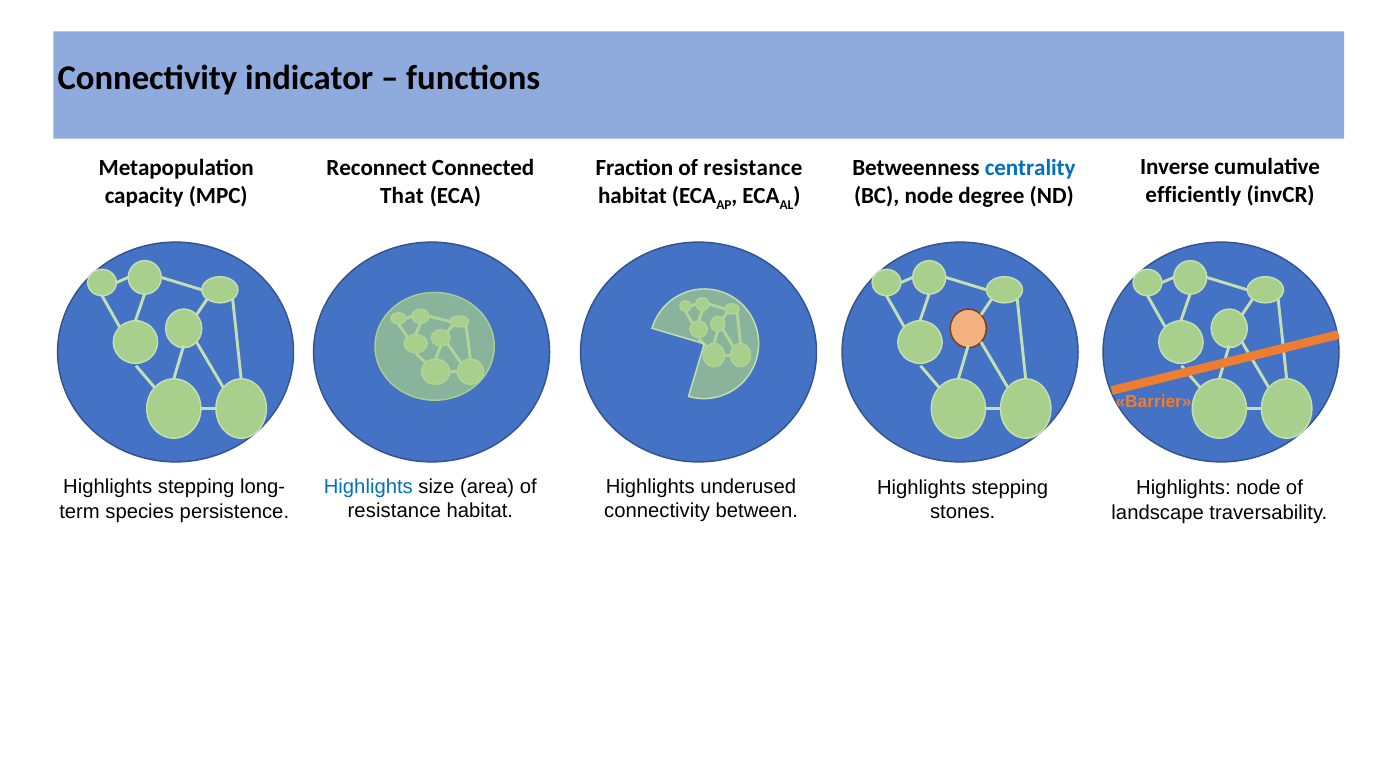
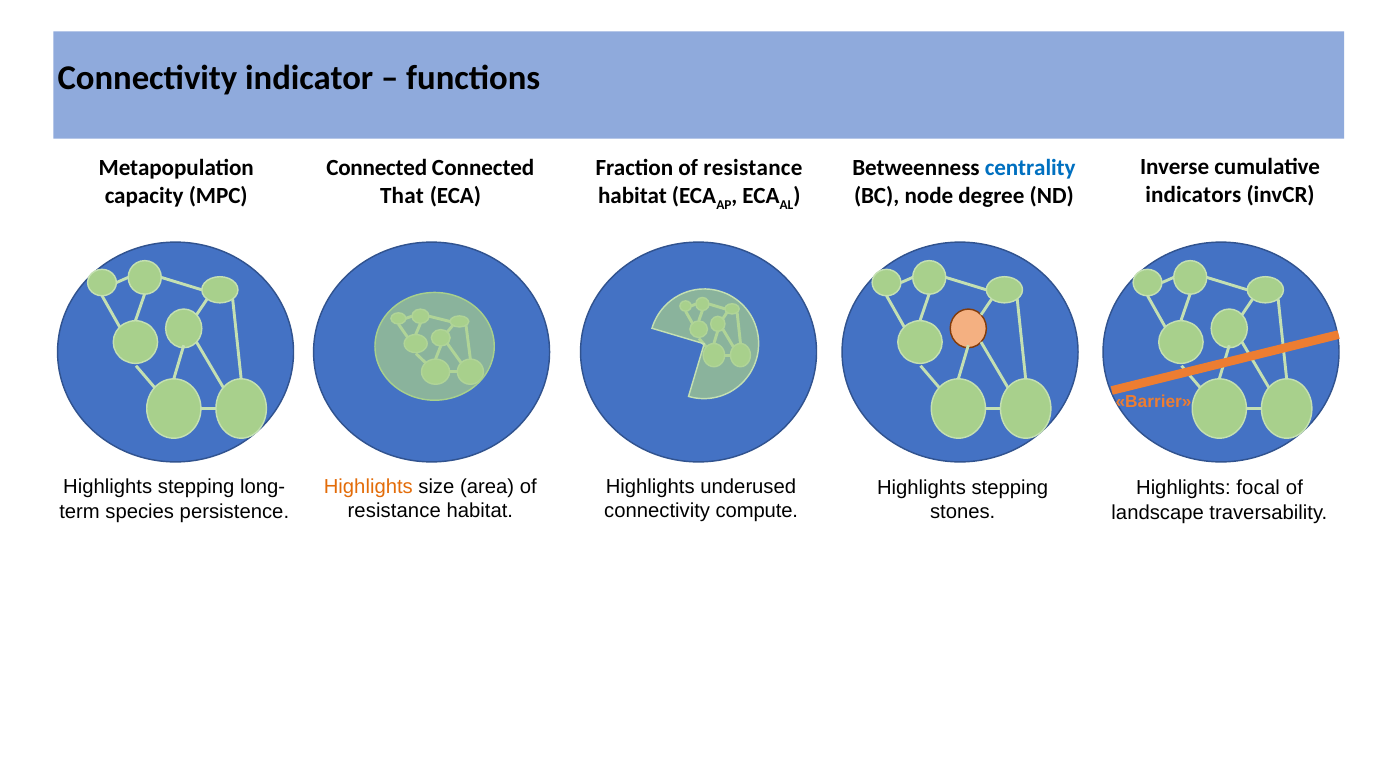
Reconnect at (377, 168): Reconnect -> Connected
efficiently: efficiently -> indicators
Highlights at (368, 486) colour: blue -> orange
Highlights node: node -> focal
between: between -> compute
